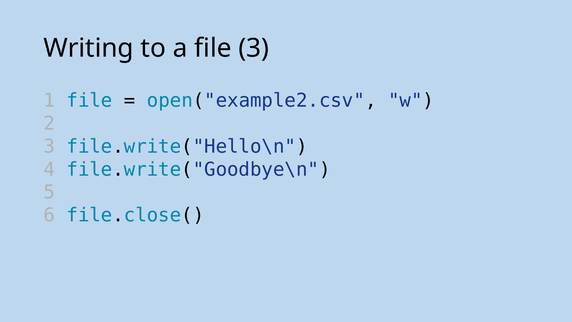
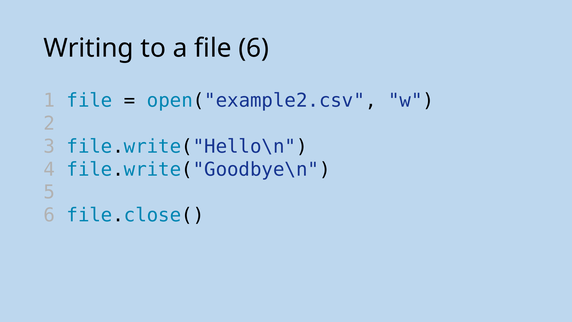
file 3: 3 -> 6
